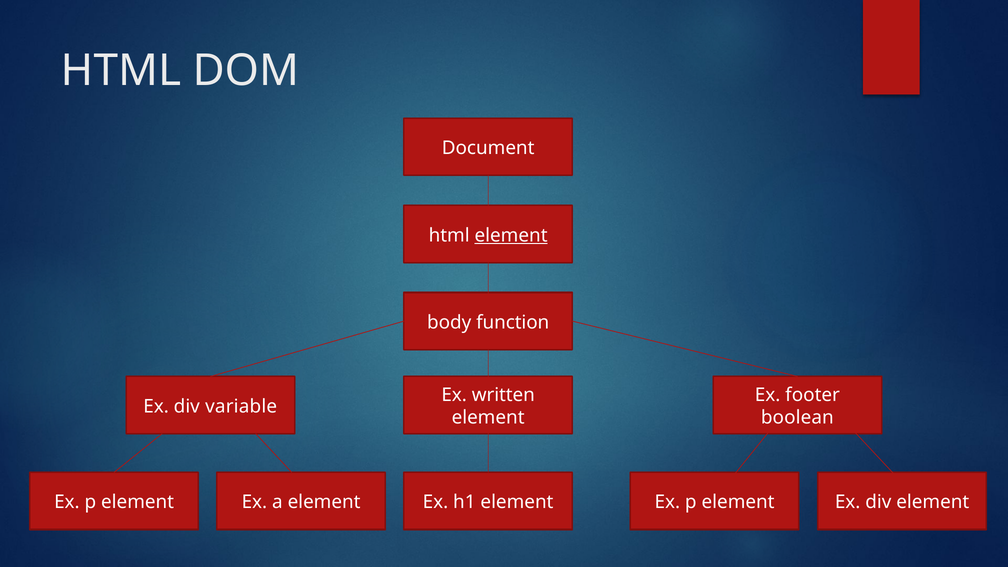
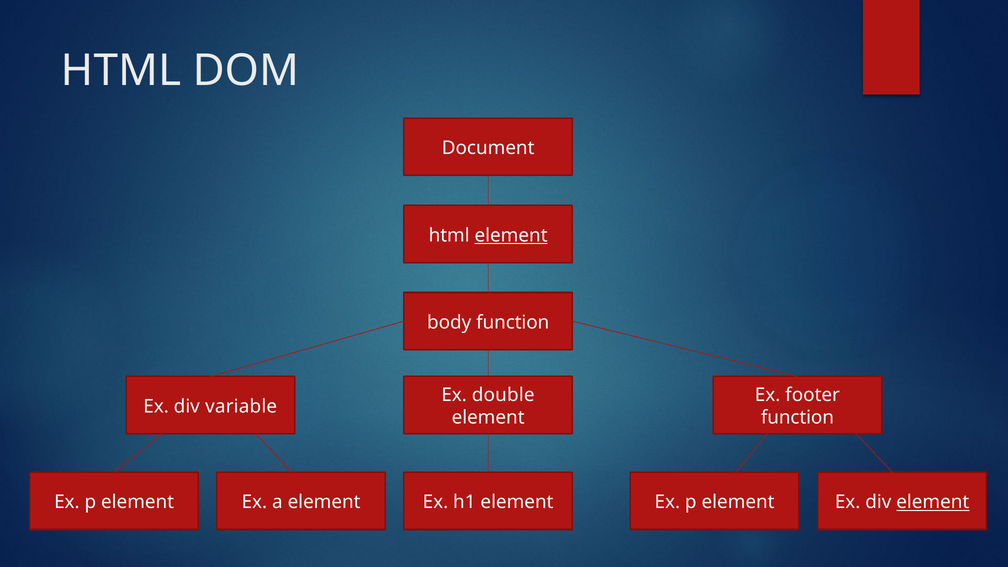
written: written -> double
boolean at (797, 418): boolean -> function
element at (933, 502) underline: none -> present
